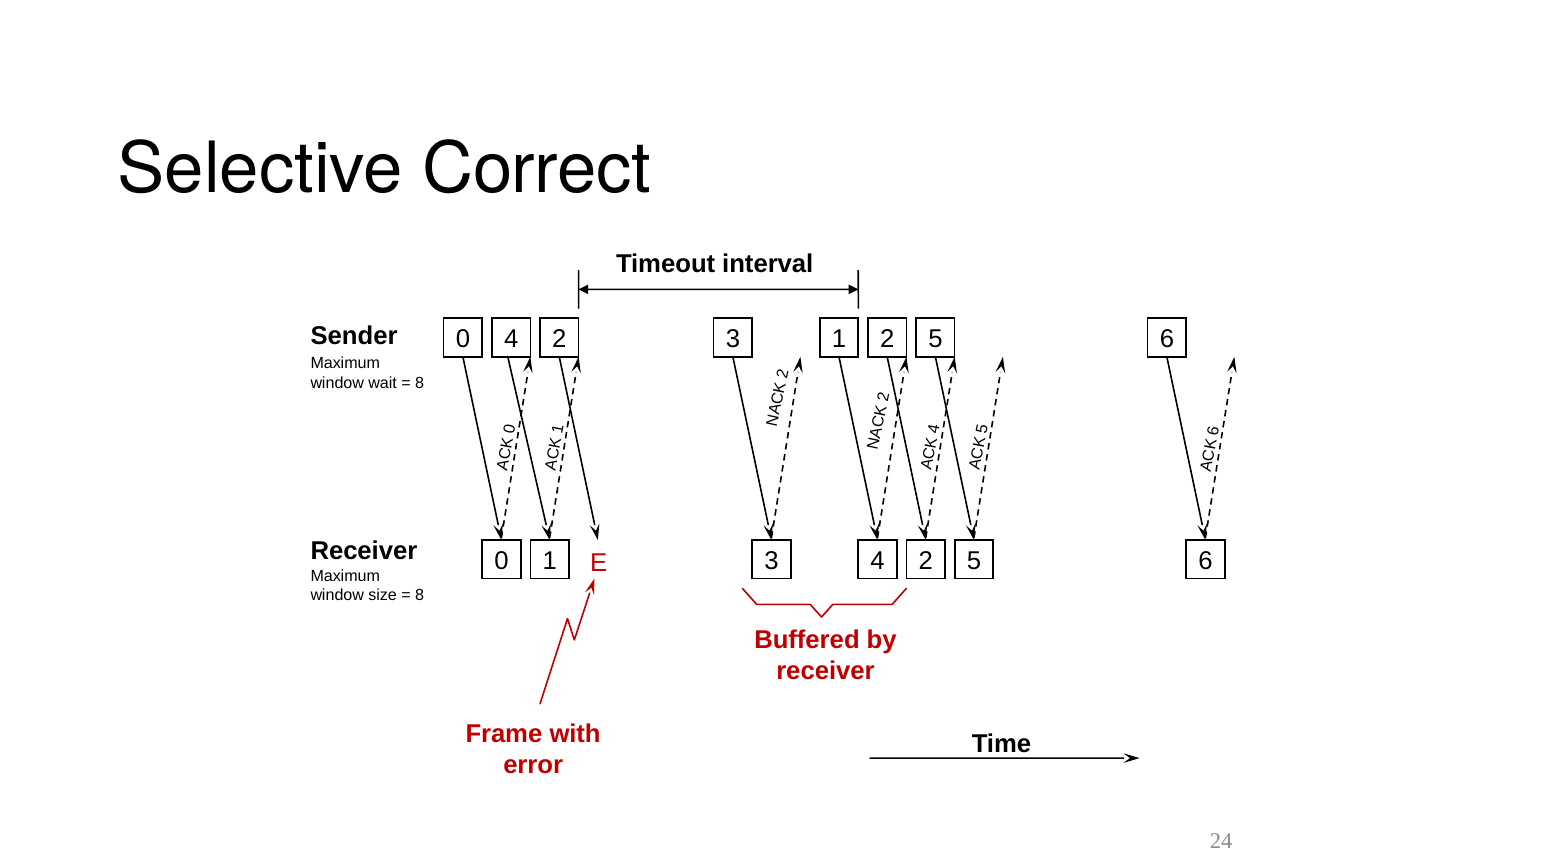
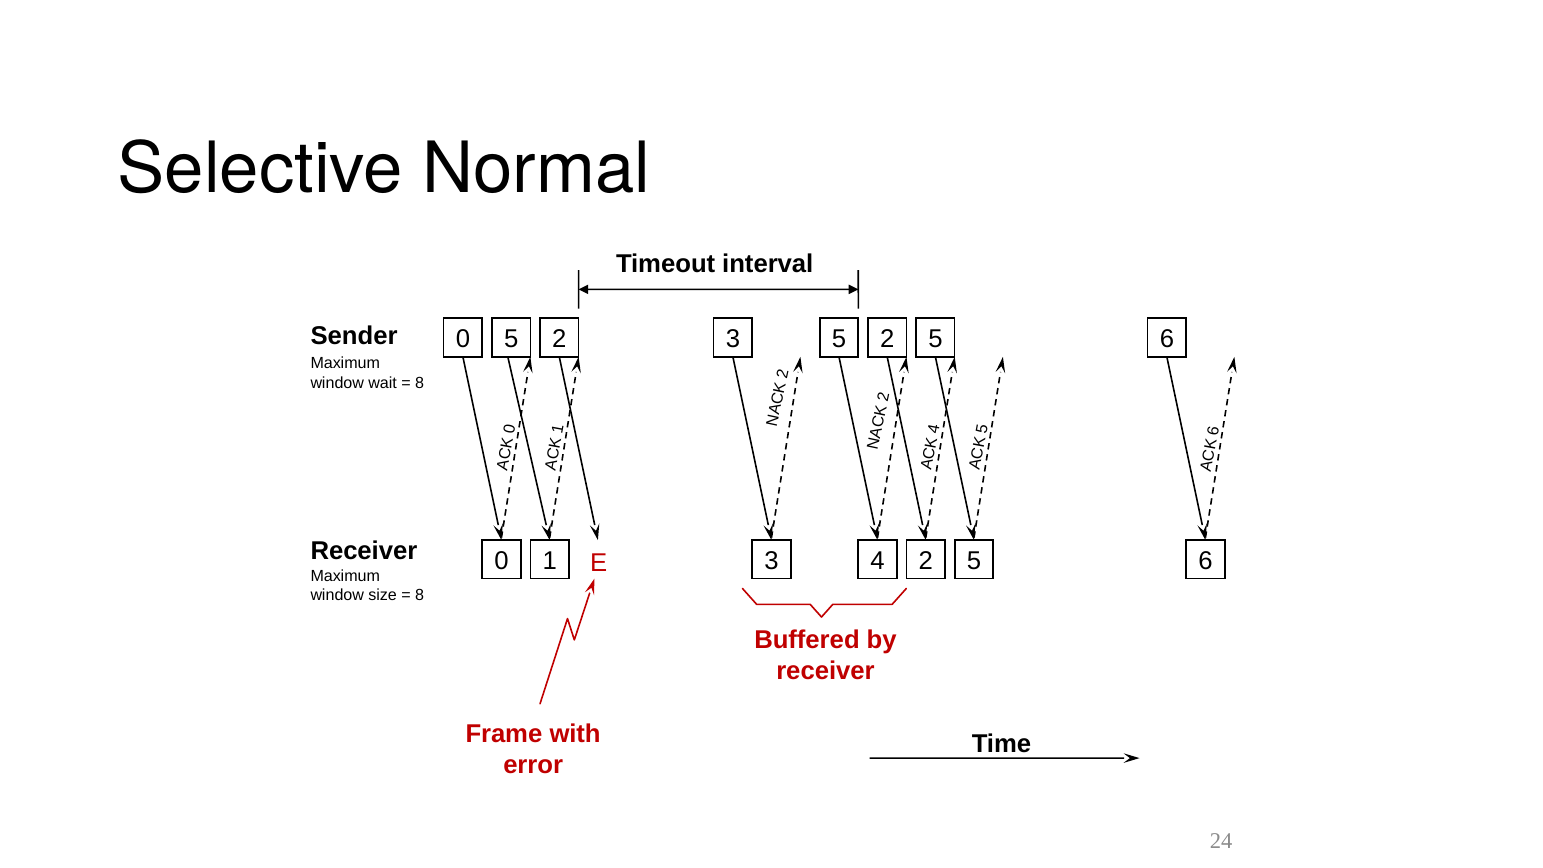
Correct: Correct -> Normal
0 4: 4 -> 5
3 1: 1 -> 5
